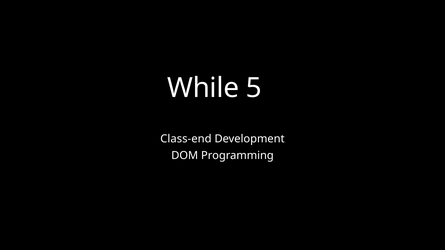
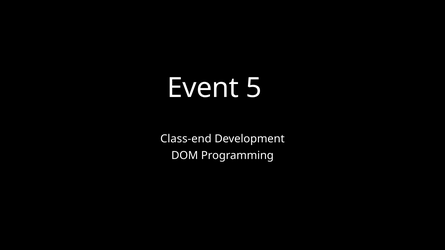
While: While -> Event
